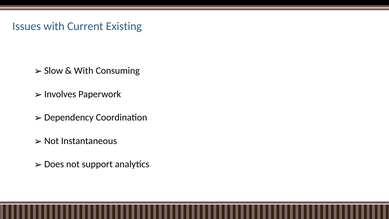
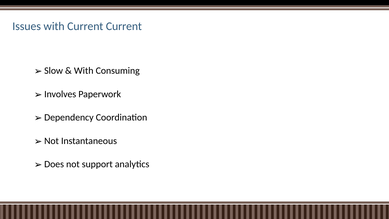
Current Existing: Existing -> Current
